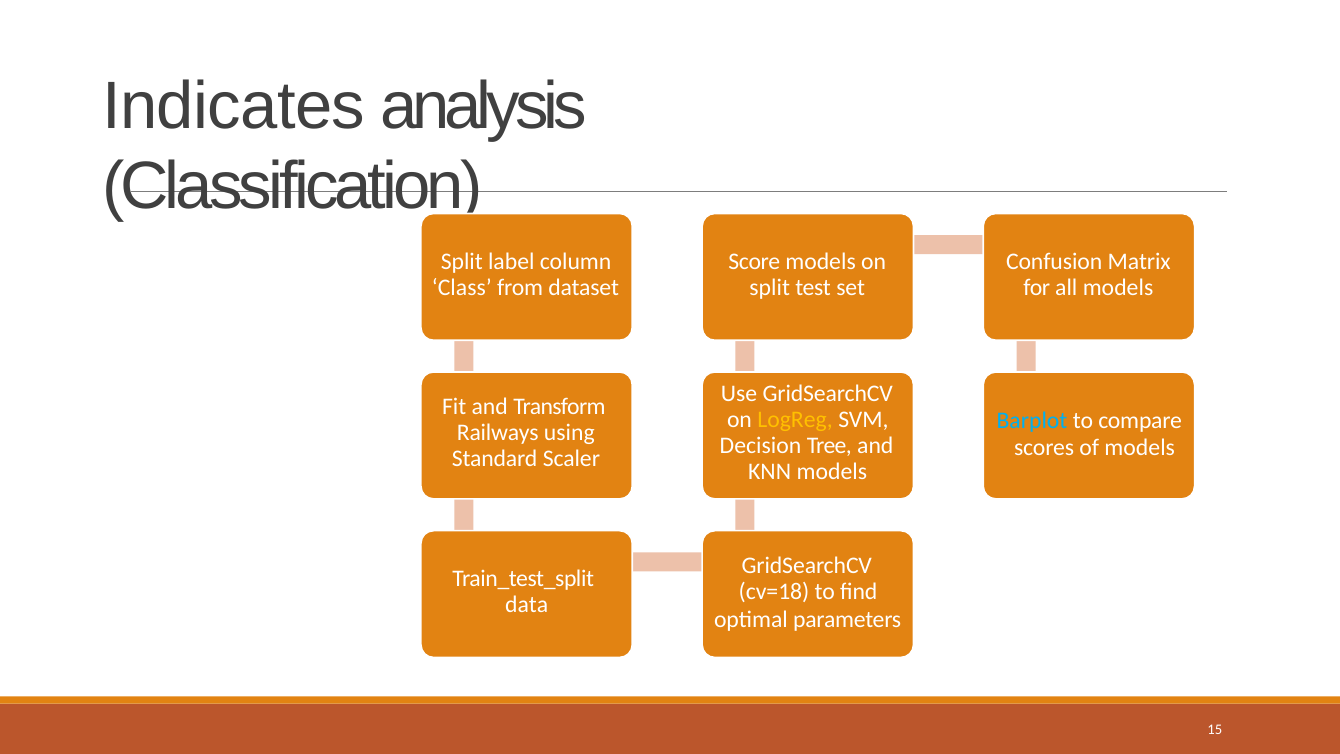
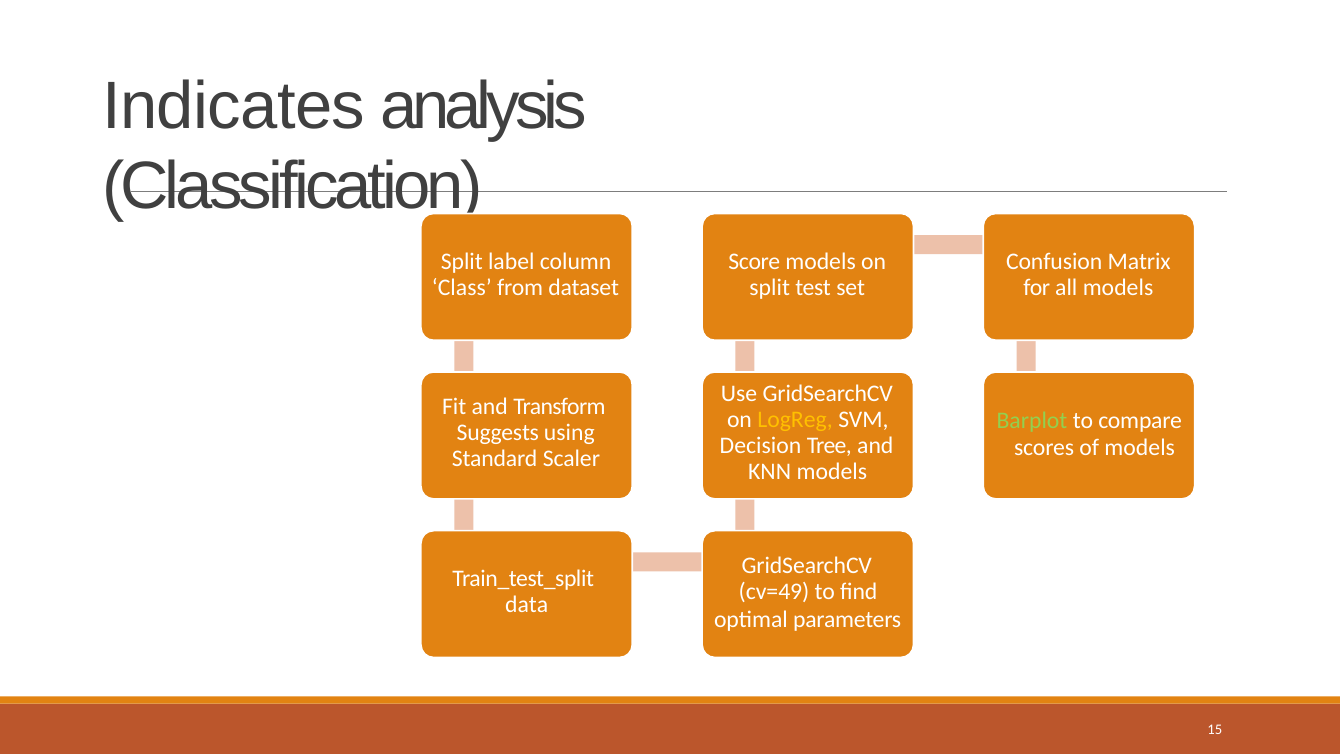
Barplot colour: light blue -> light green
Railways: Railways -> Suggests
cv=18: cv=18 -> cv=49
